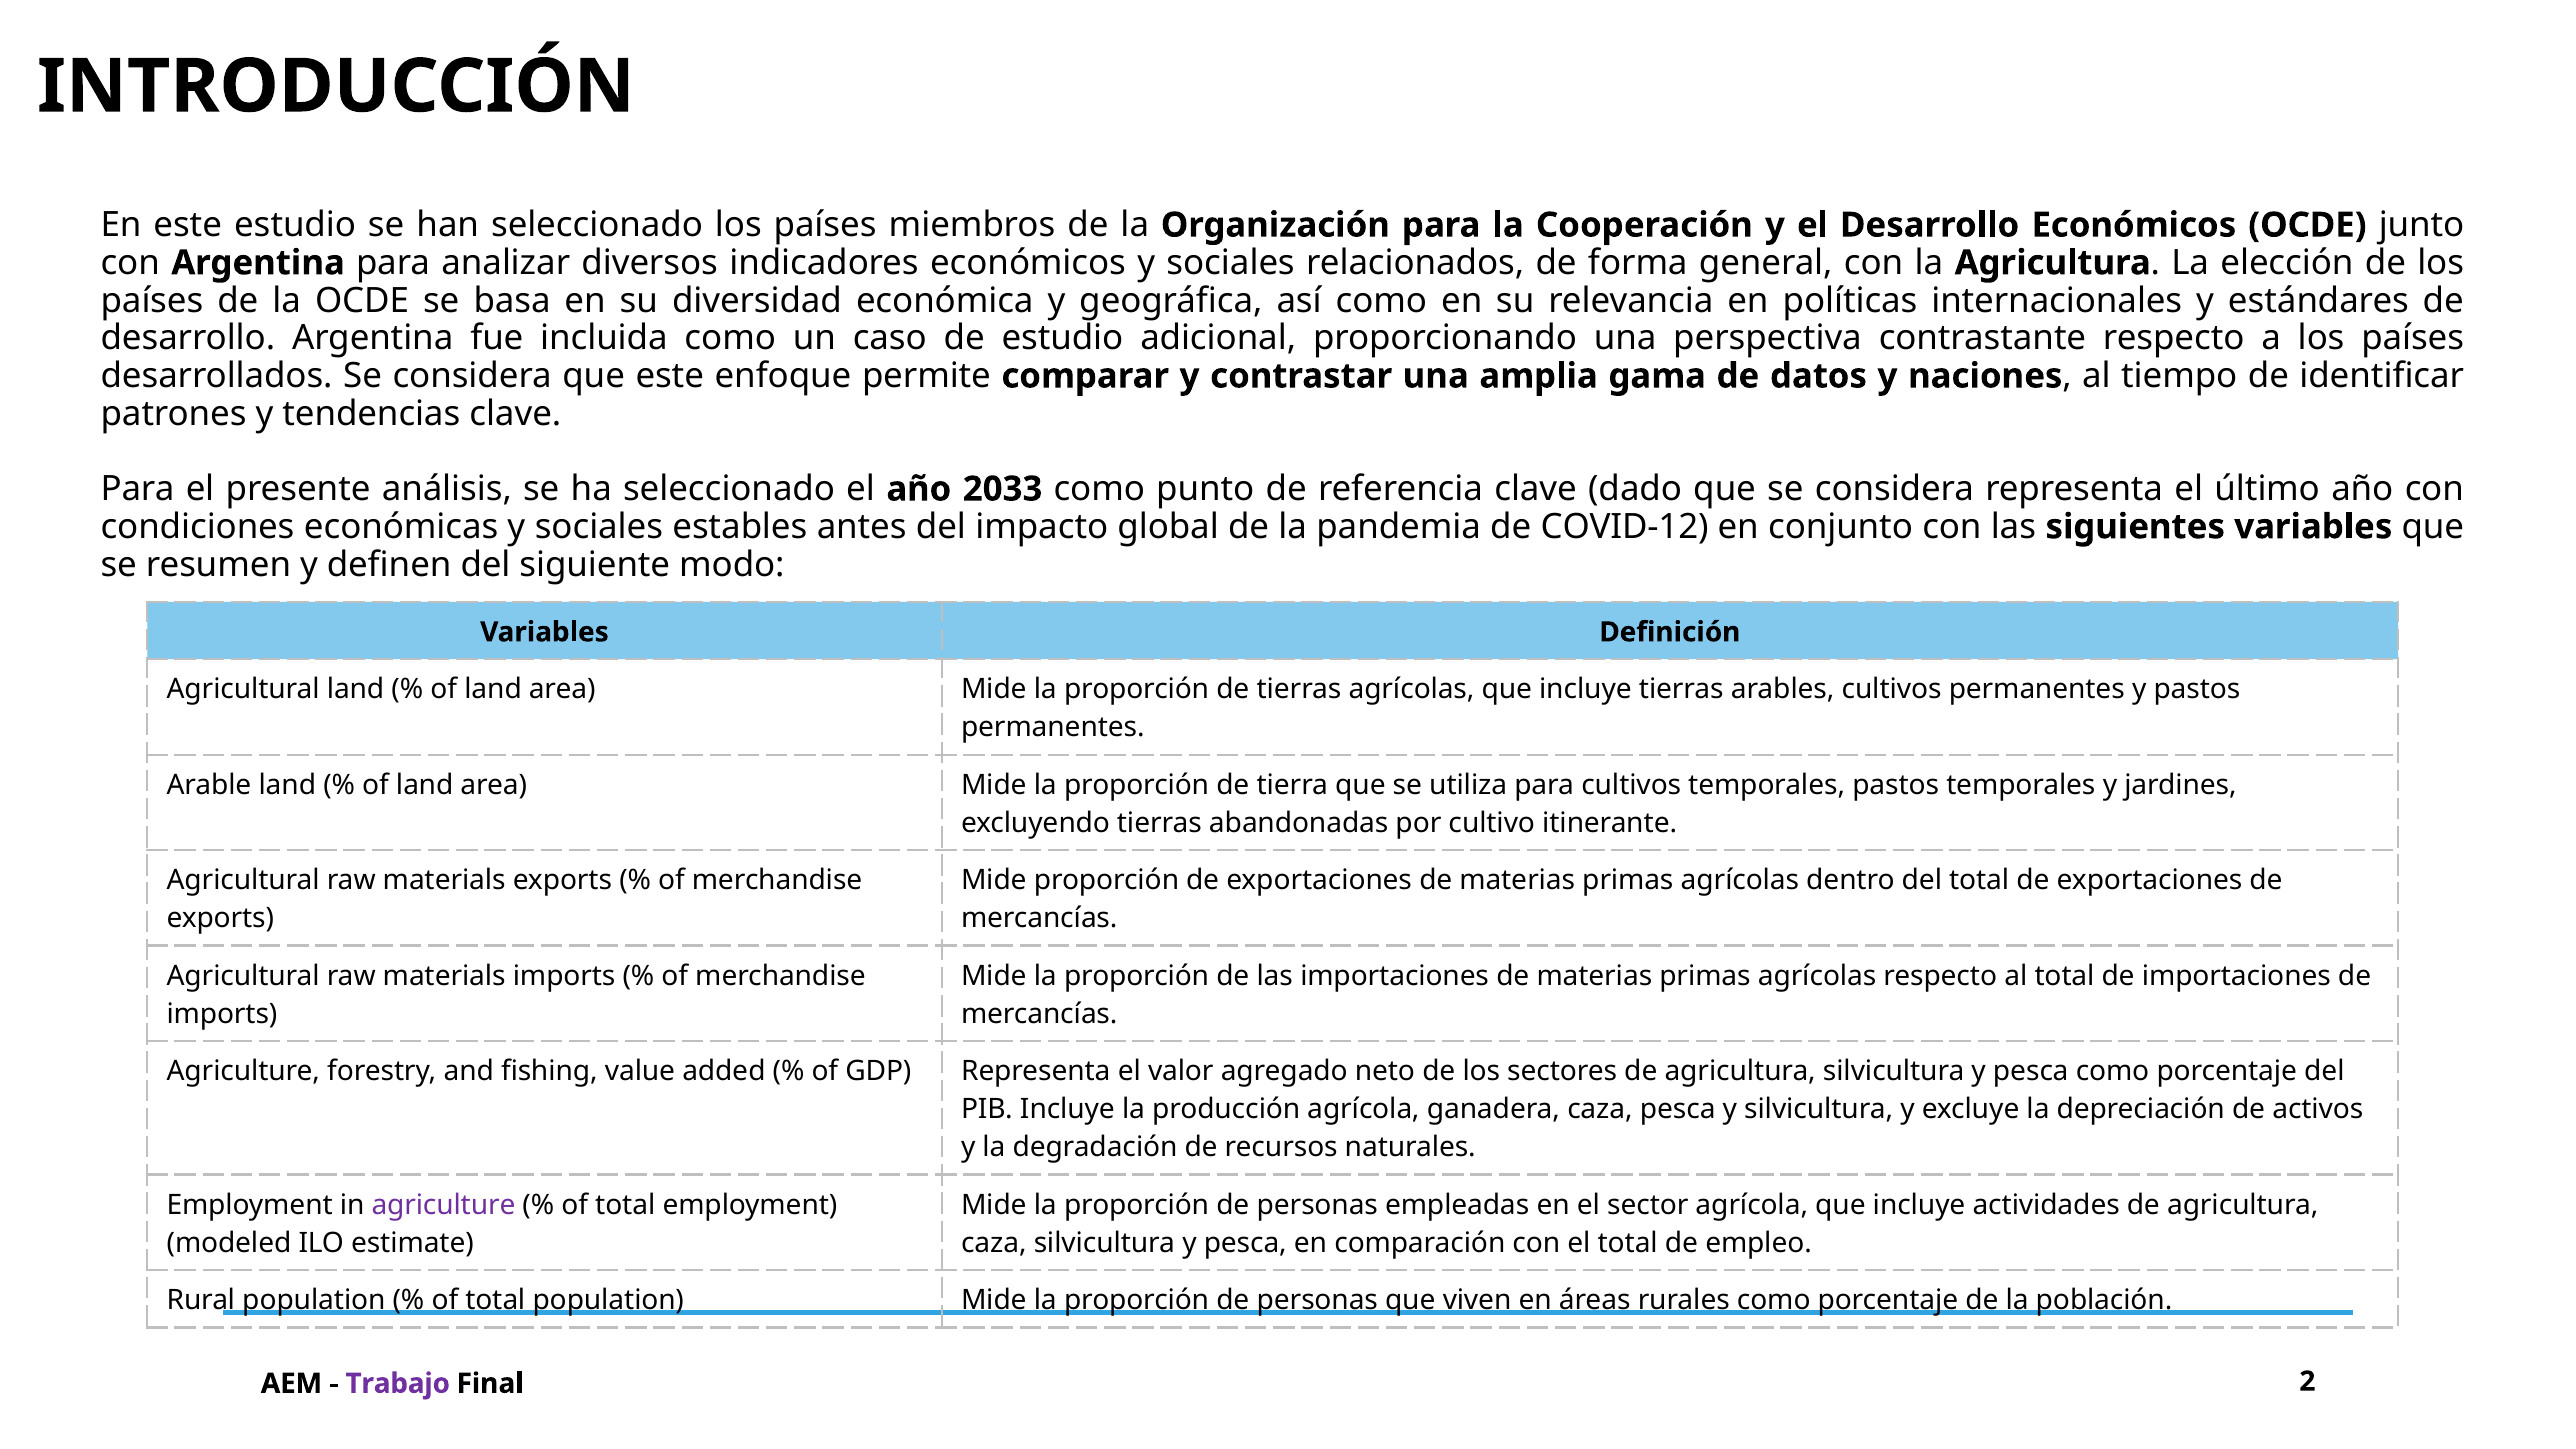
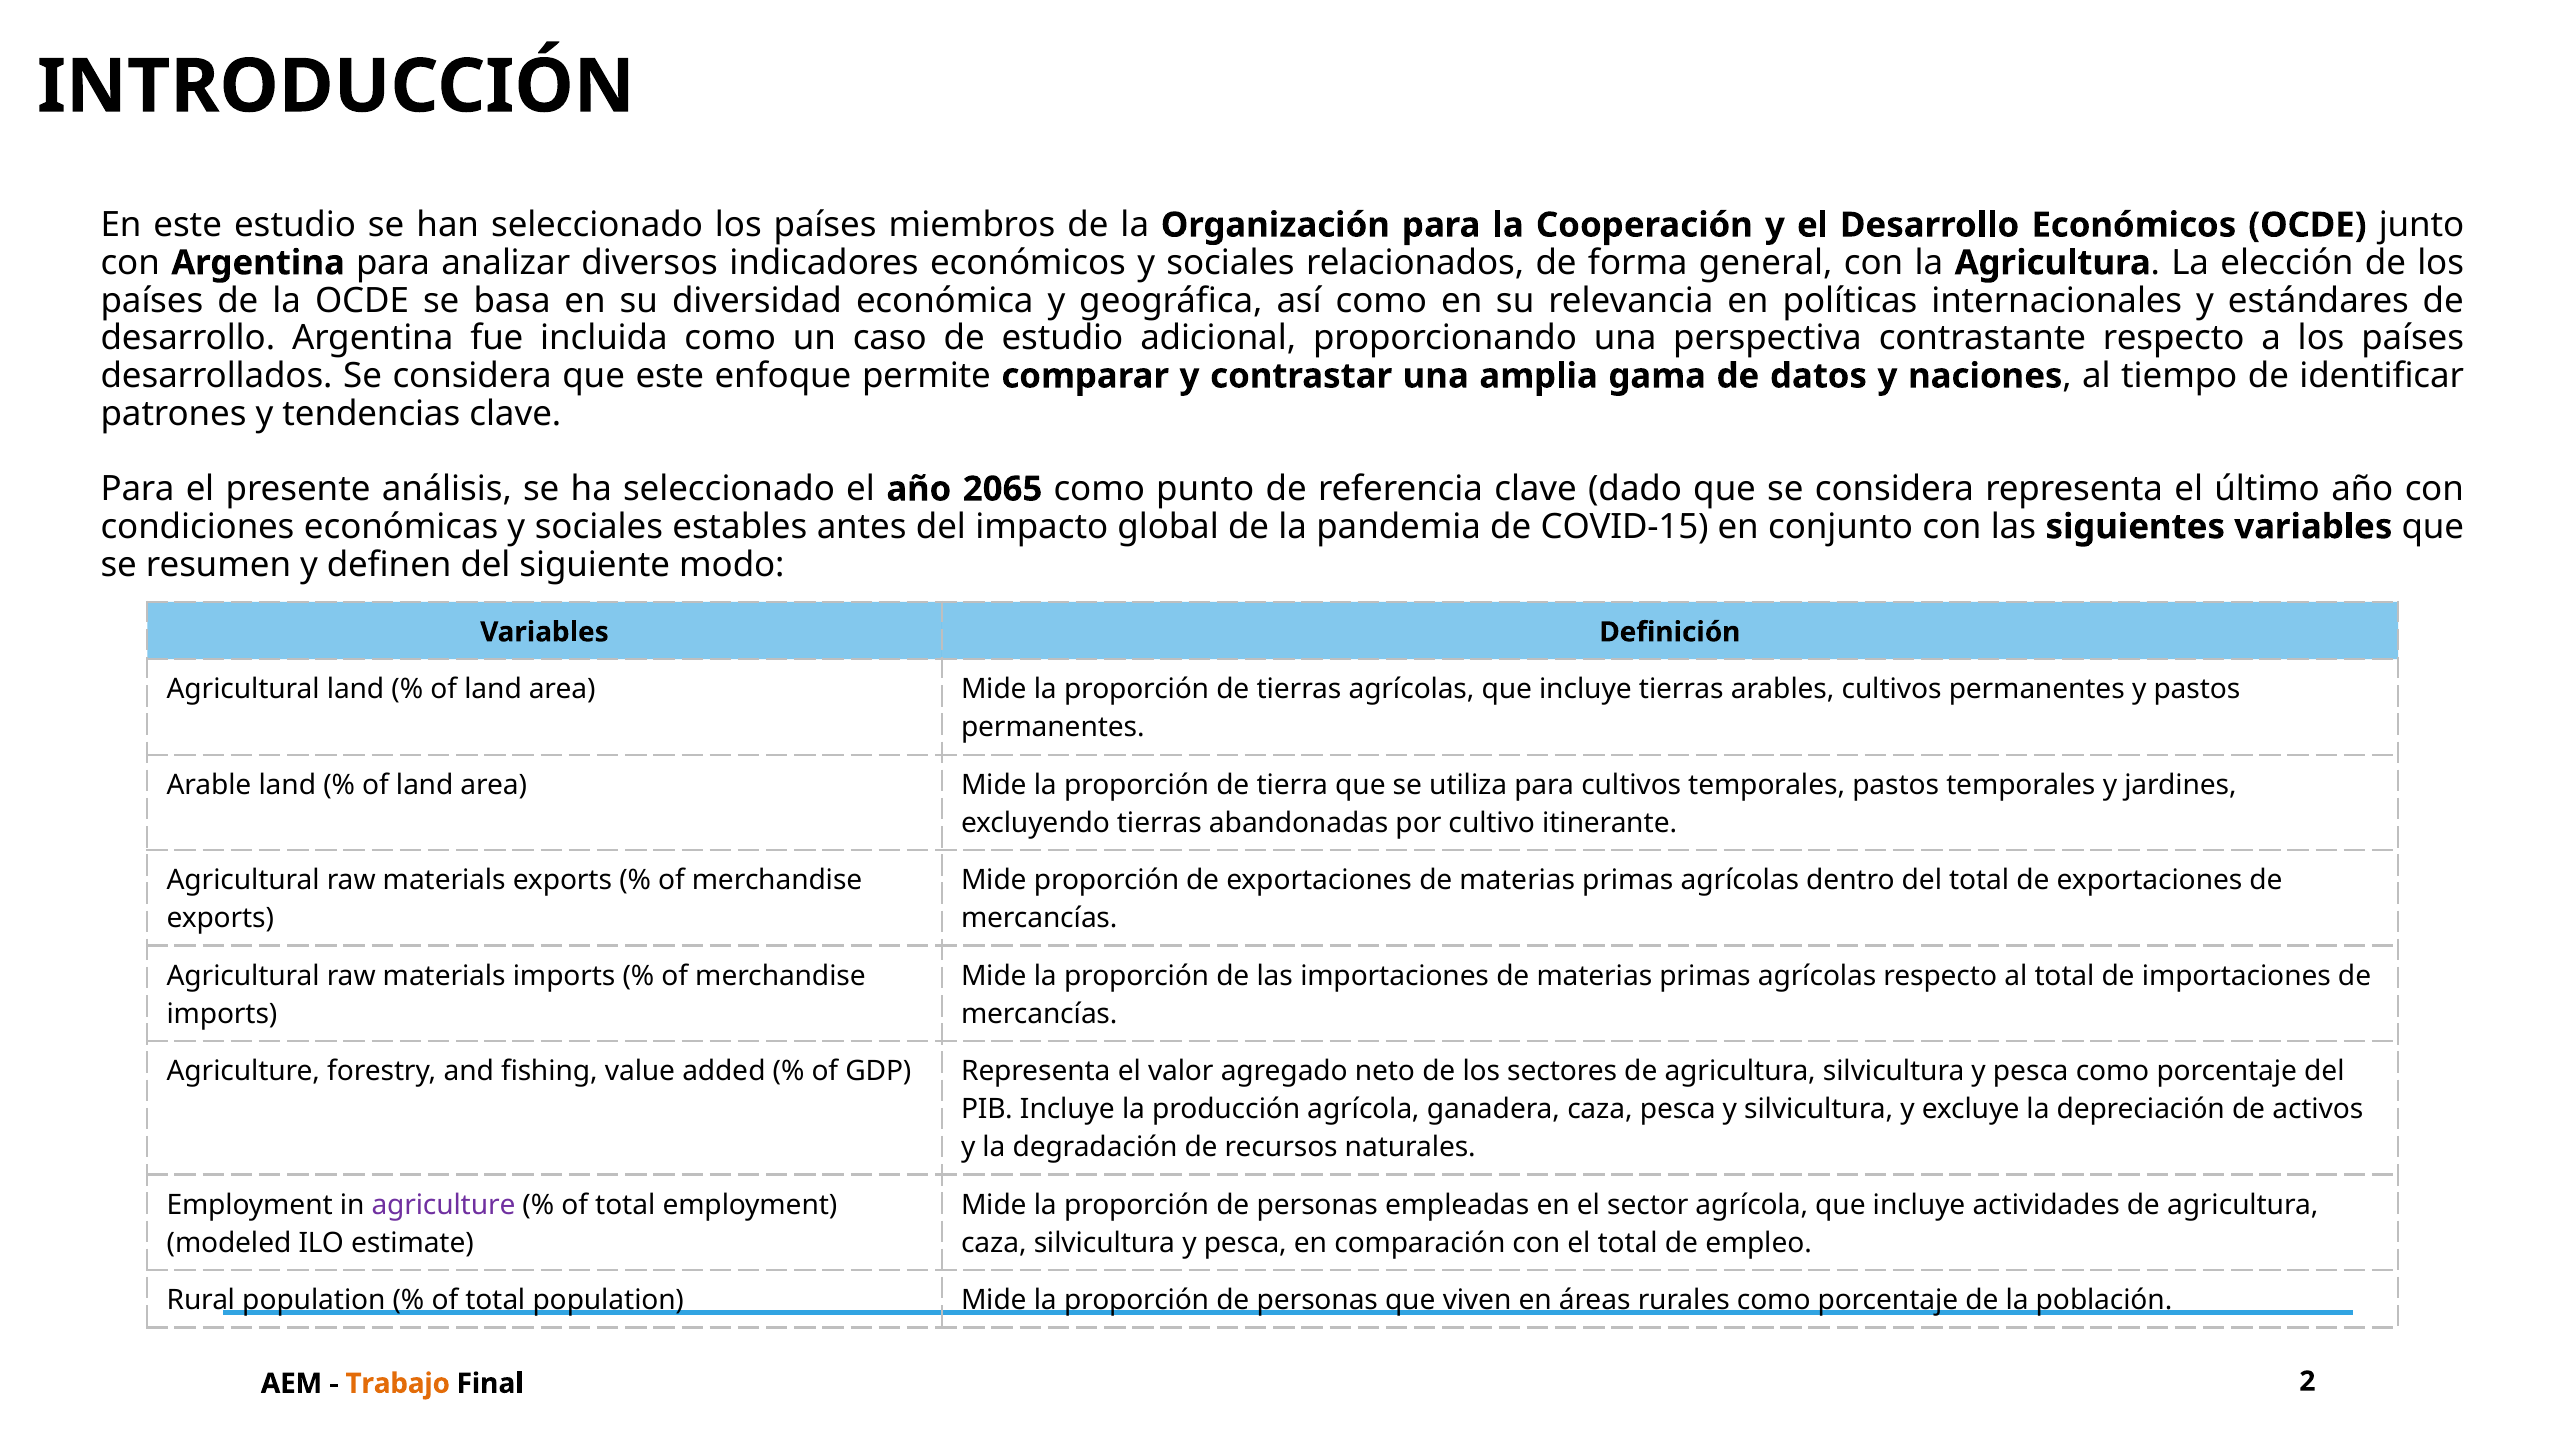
2033: 2033 -> 2065
COVID-12: COVID-12 -> COVID-15
Trabajo colour: purple -> orange
